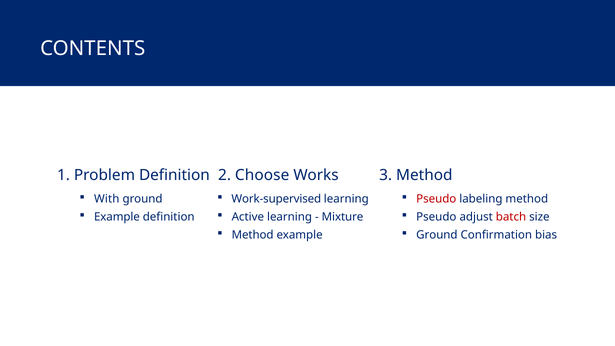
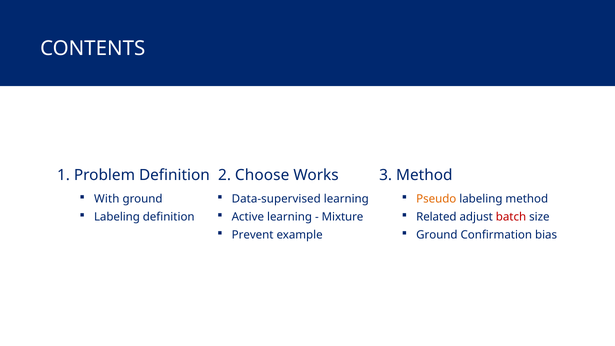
Work-supervised: Work-supervised -> Data-supervised
Pseudo at (436, 199) colour: red -> orange
Example at (117, 217): Example -> Labeling
Pseudo at (436, 217): Pseudo -> Related
Method at (253, 235): Method -> Prevent
